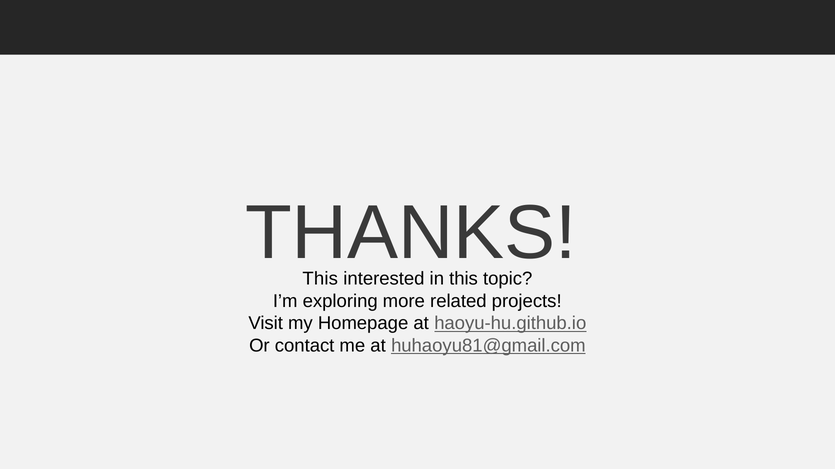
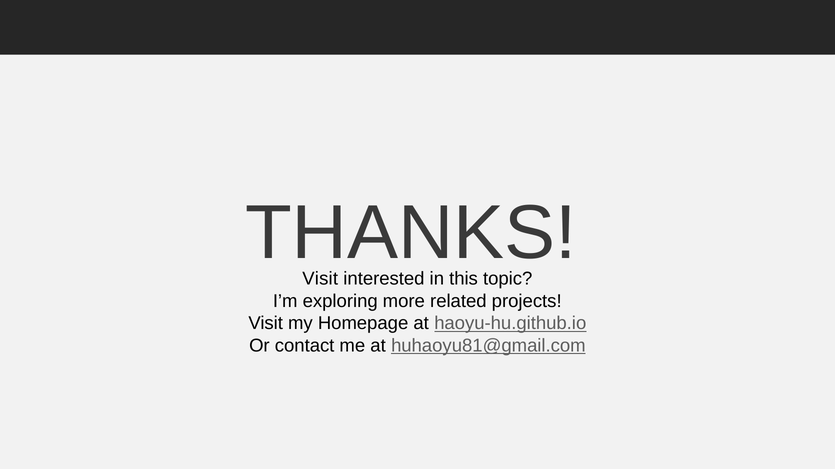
This at (320, 279): This -> Visit
